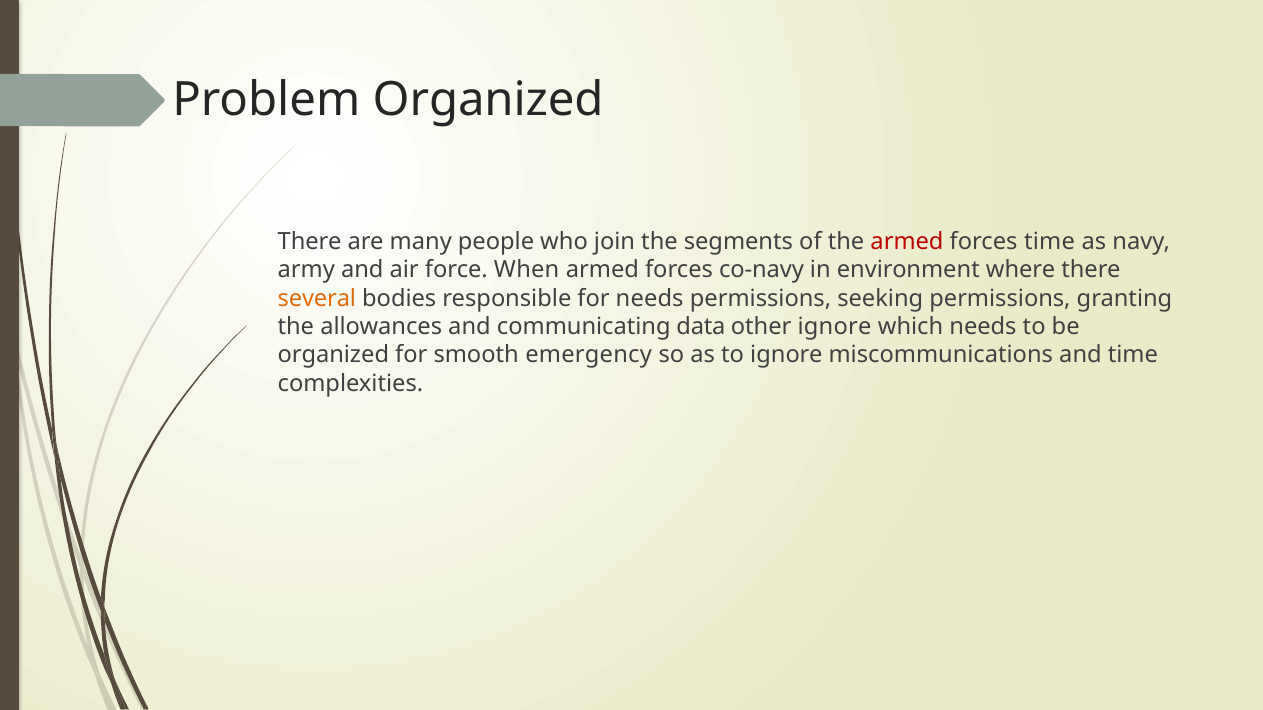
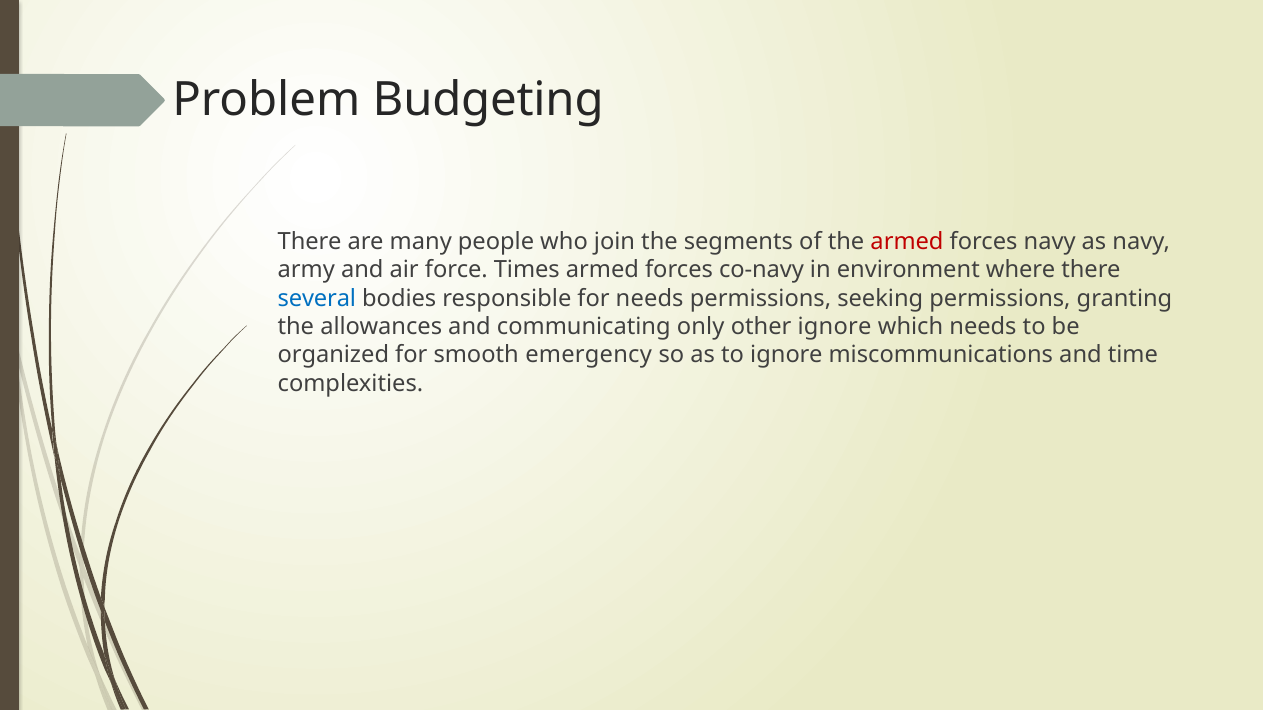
Problem Organized: Organized -> Budgeting
forces time: time -> navy
When: When -> Times
several colour: orange -> blue
data: data -> only
